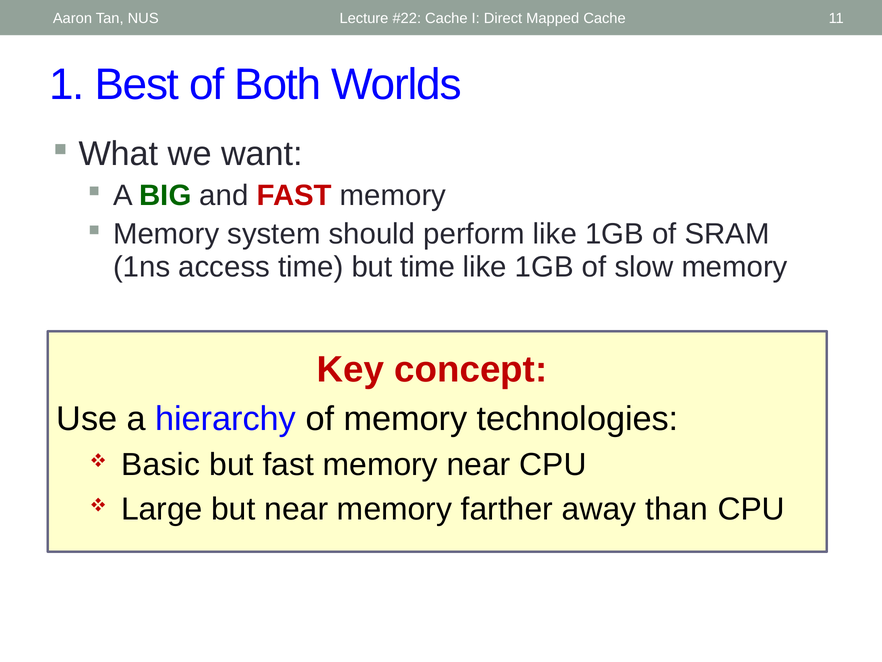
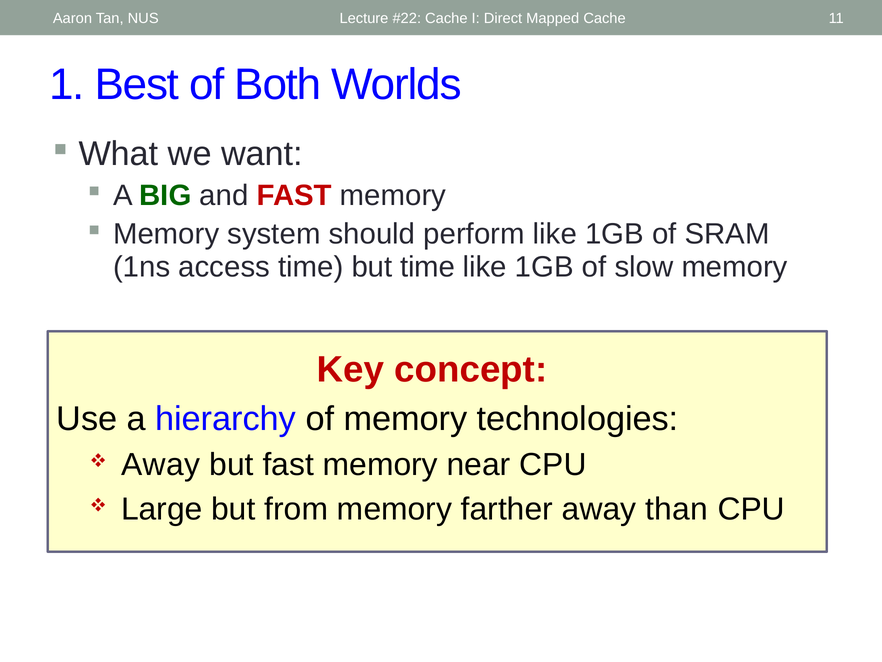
Basic at (161, 464): Basic -> Away
but near: near -> from
